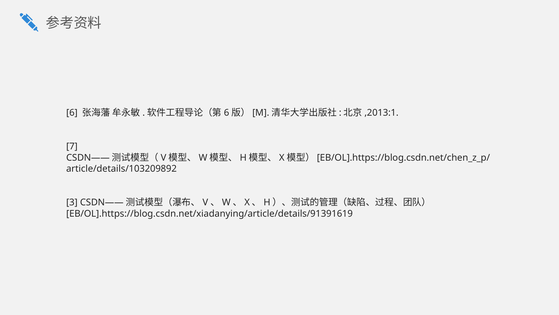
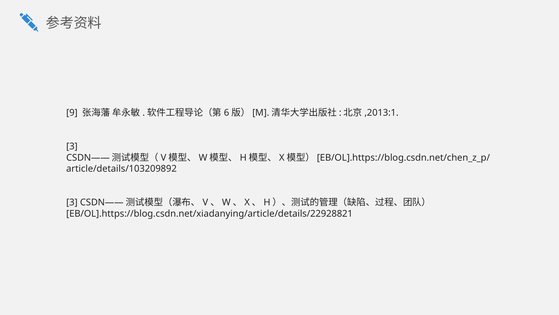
6: 6 -> 9
7 at (72, 146): 7 -> 3
EB/OL].https://blog.csdn.net/xiadanying/article/details/91391619: EB/OL].https://blog.csdn.net/xiadanying/article/details/91391619 -> EB/OL].https://blog.csdn.net/xiadanying/article/details/22928821
